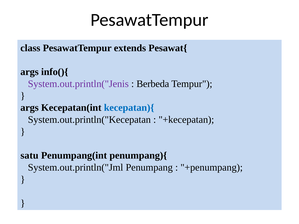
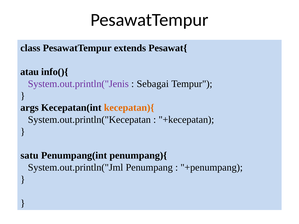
args at (30, 72): args -> atau
Berbeda: Berbeda -> Sebagai
kecepatan){ colour: blue -> orange
